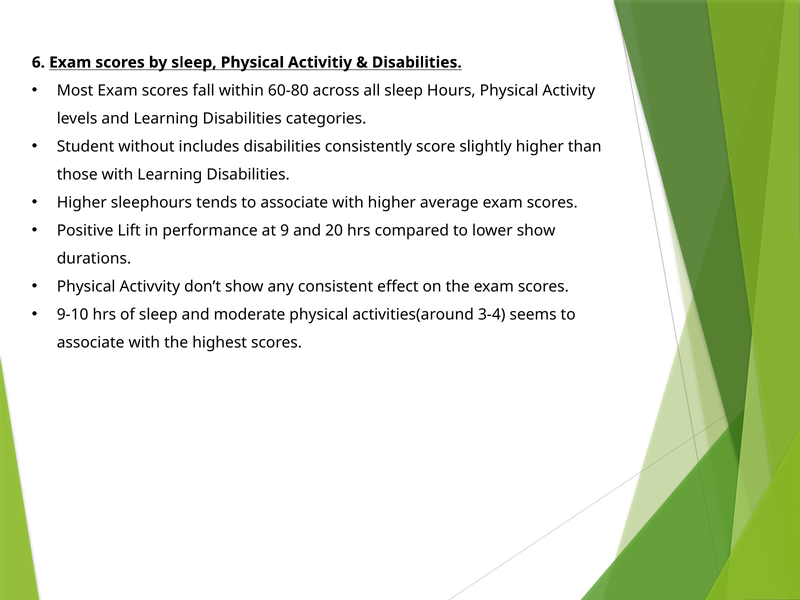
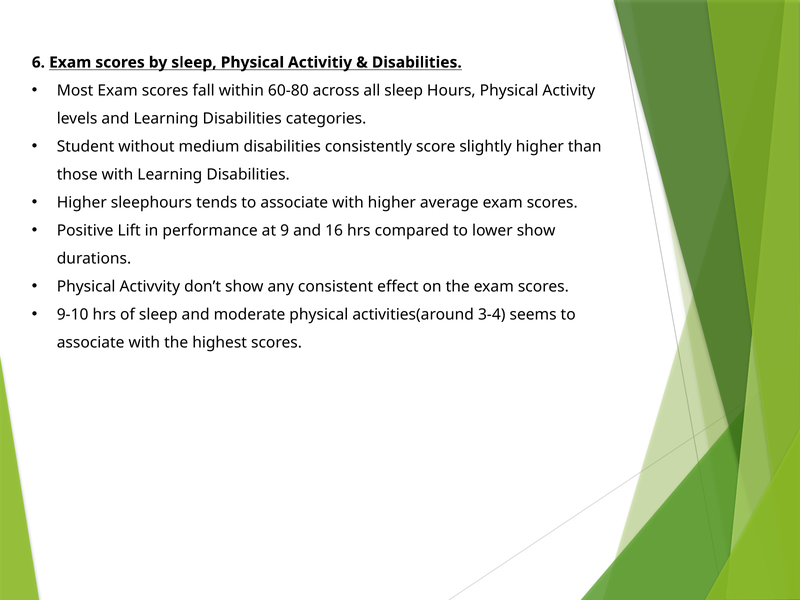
includes: includes -> medium
20: 20 -> 16
